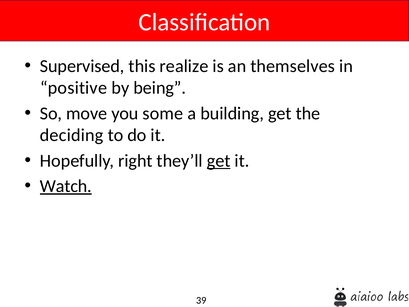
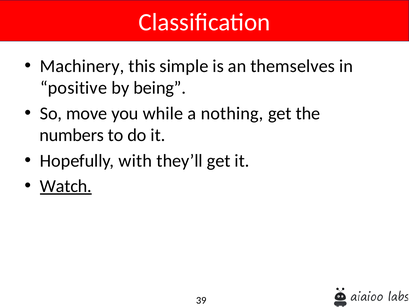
Supervised: Supervised -> Machinery
realize: realize -> simple
some: some -> while
building: building -> nothing
deciding: deciding -> numbers
right: right -> with
get at (219, 161) underline: present -> none
